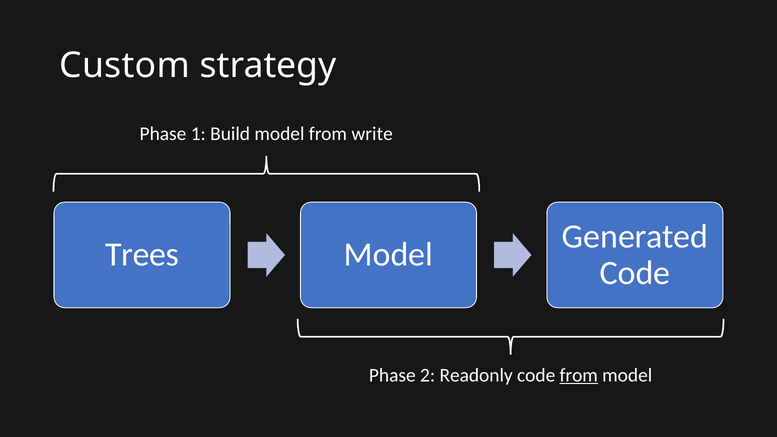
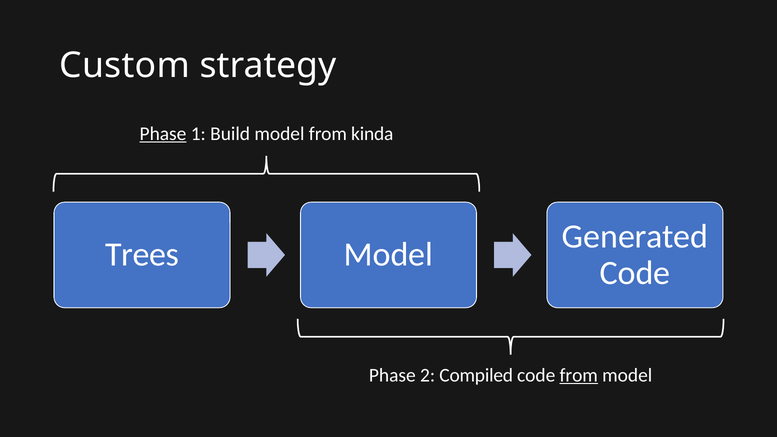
Phase at (163, 134) underline: none -> present
write: write -> kinda
Readonly: Readonly -> Compiled
